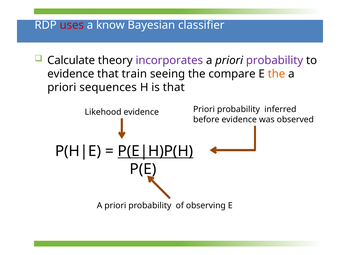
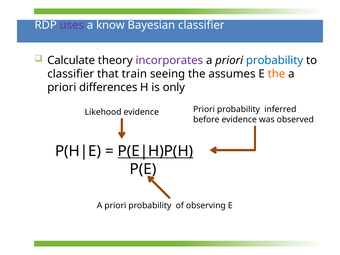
uses colour: red -> purple
probability at (275, 60) colour: purple -> blue
evidence at (71, 74): evidence -> classifier
compare: compare -> assumes
sequences: sequences -> differences
is that: that -> only
